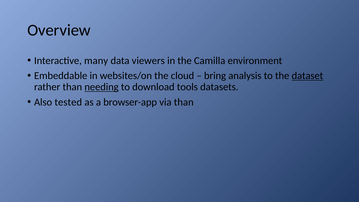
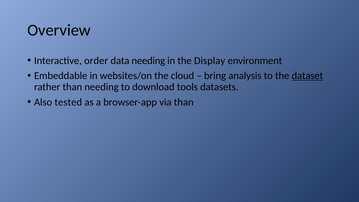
many: many -> order
data viewers: viewers -> needing
Camilla: Camilla -> Display
needing at (102, 87) underline: present -> none
